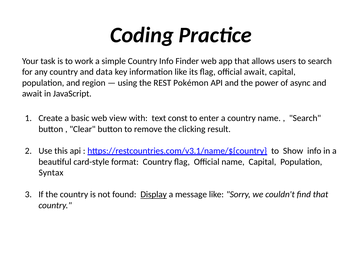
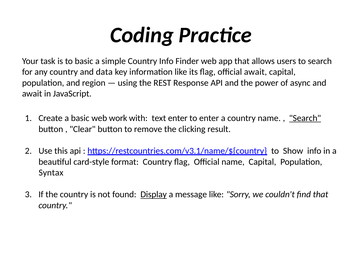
to work: work -> basic
Pokémon: Pokémon -> Response
view: view -> work
text const: const -> enter
Search at (305, 118) underline: none -> present
